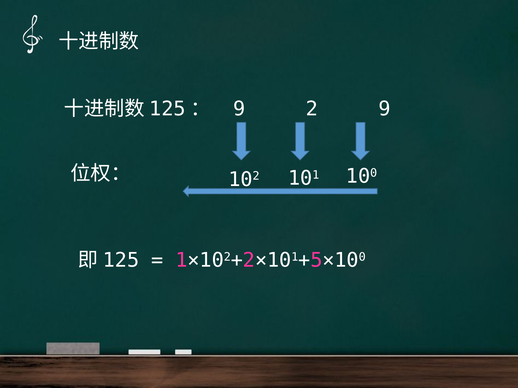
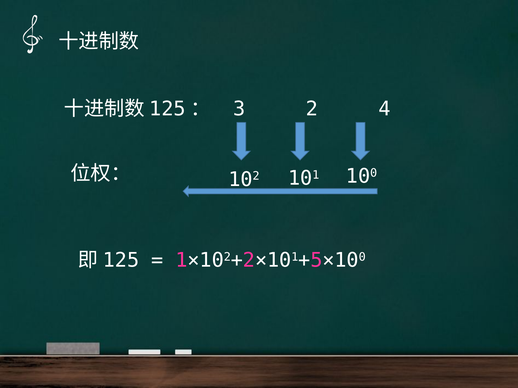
9 at (239, 109): 9 -> 3
2 9: 9 -> 4
